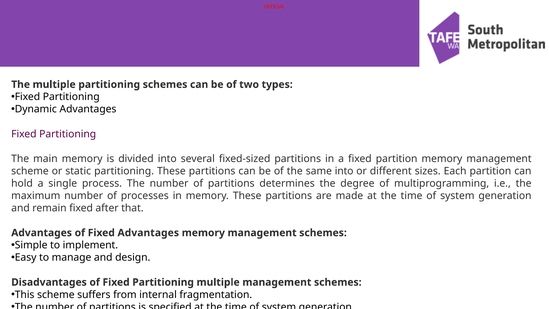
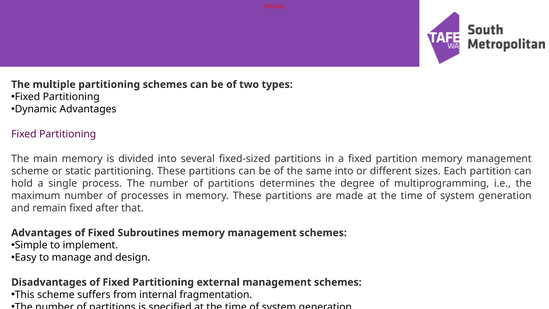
Fixed Advantages: Advantages -> Subroutines
Partitioning multiple: multiple -> external
